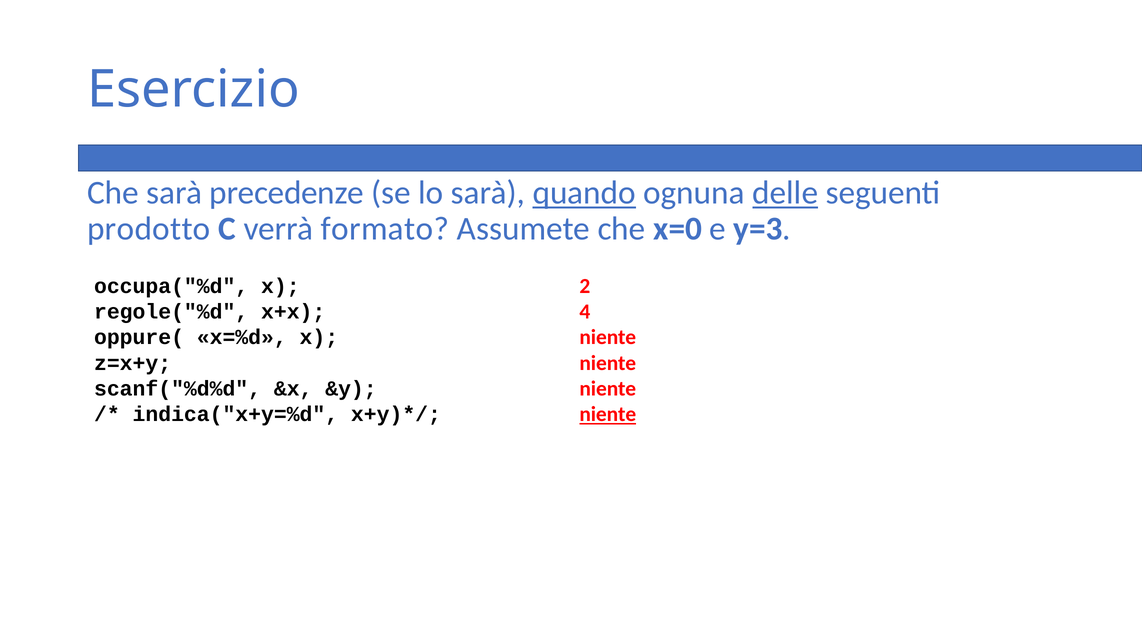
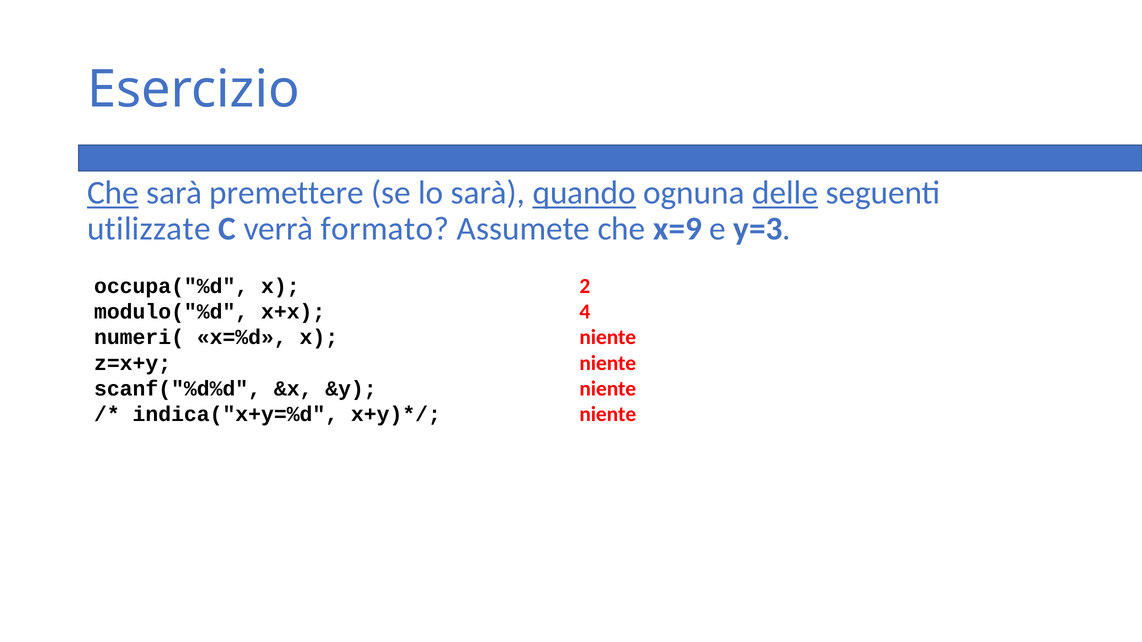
Che at (113, 193) underline: none -> present
precedenze: precedenze -> premettere
prodotto: prodotto -> utilizzate
x=0: x=0 -> x=9
regole("%d: regole("%d -> modulo("%d
oppure(: oppure( -> numeri(
niente at (608, 415) underline: present -> none
